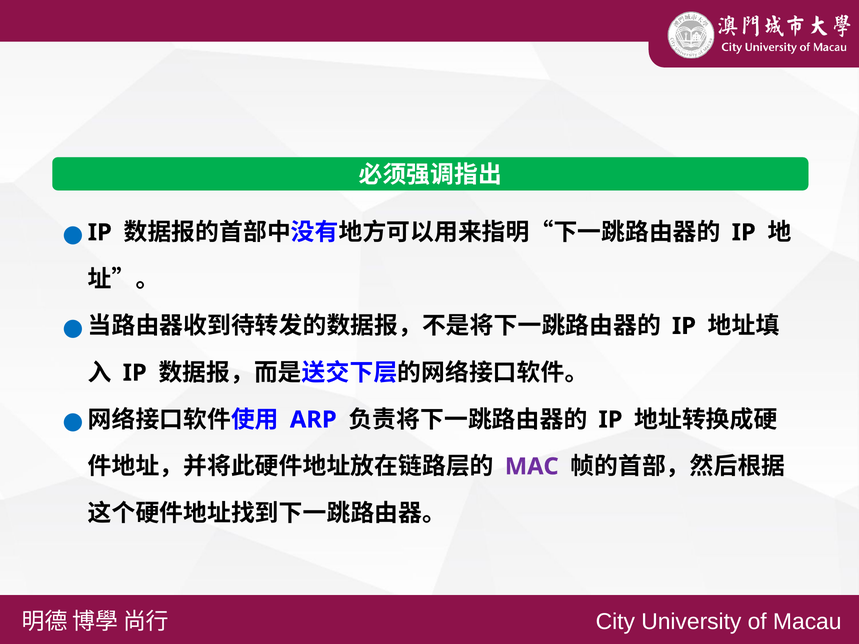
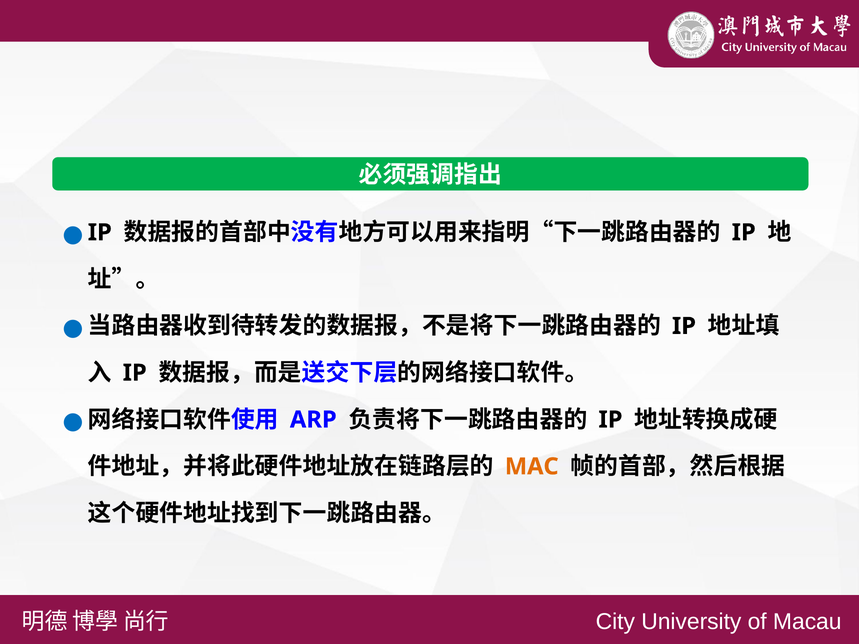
MAC colour: purple -> orange
